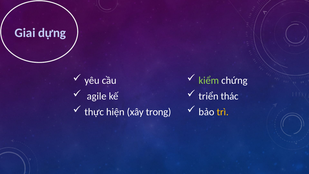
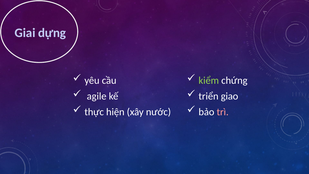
thác: thác -> giao
trong: trong -> nước
trì colour: yellow -> pink
